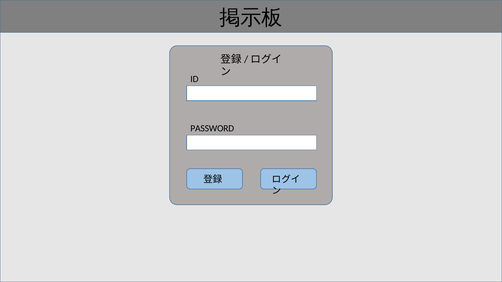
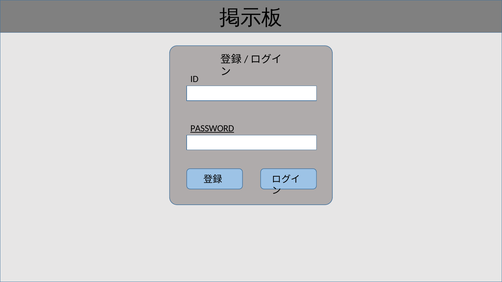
PASSWORD underline: none -> present
